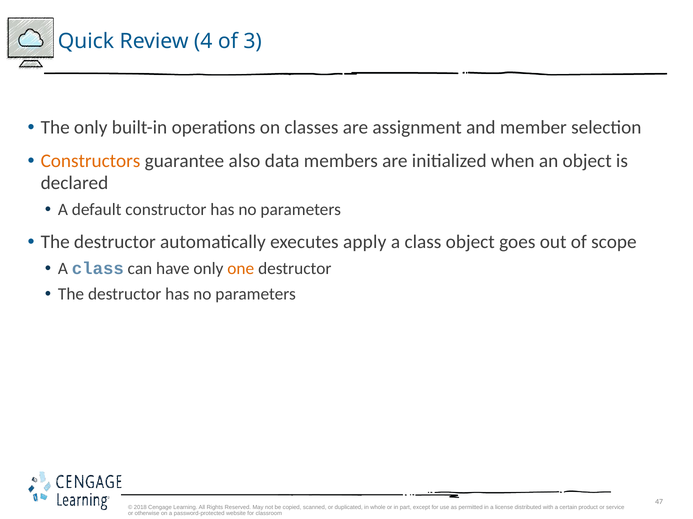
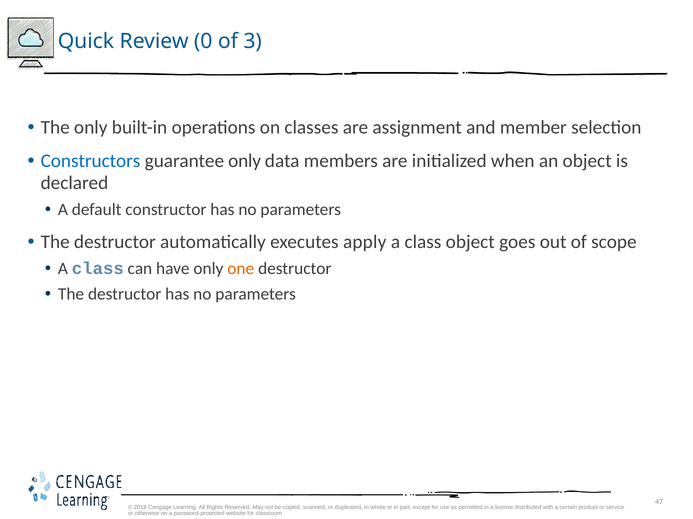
4: 4 -> 0
Constructors colour: orange -> blue
guarantee also: also -> only
